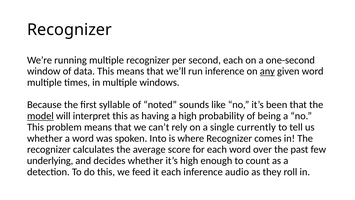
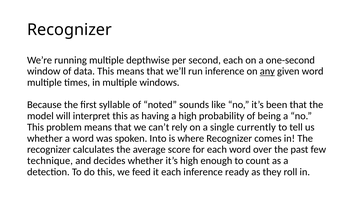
multiple recognizer: recognizer -> depthwise
model underline: present -> none
underlying: underlying -> technique
audio: audio -> ready
